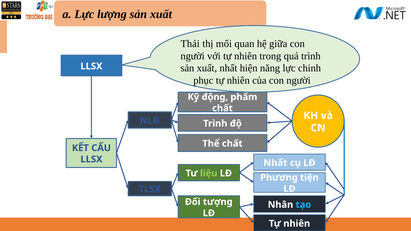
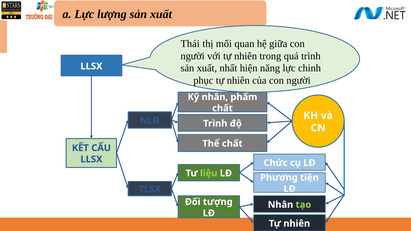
Kỹ động: động -> nhân
Nhất at (275, 163): Nhất -> Chức
tạo colour: light blue -> light green
